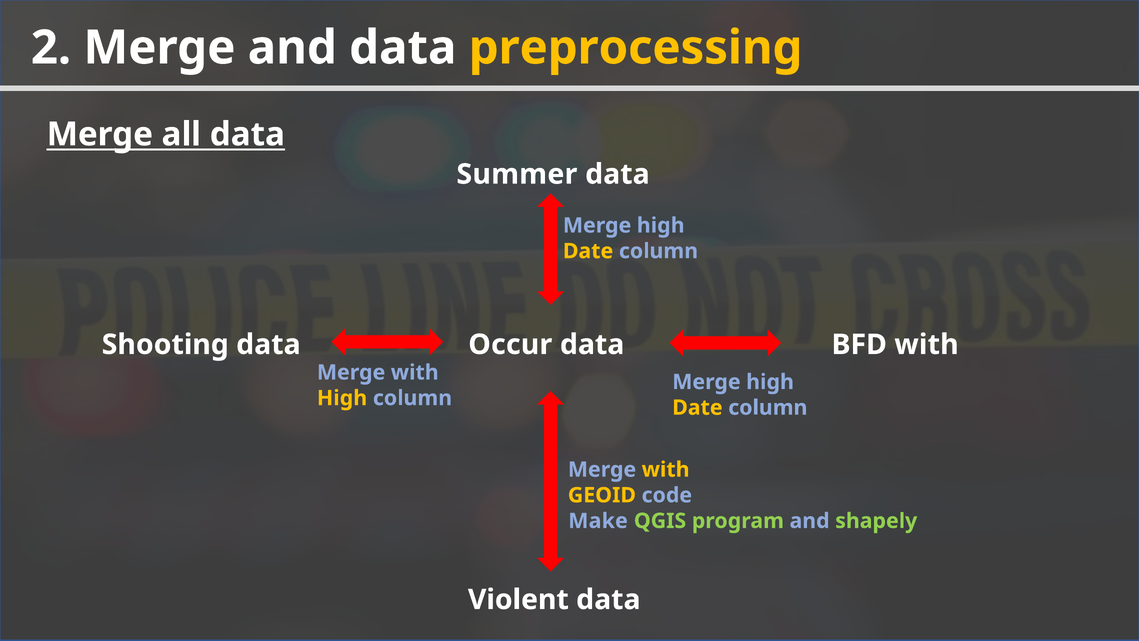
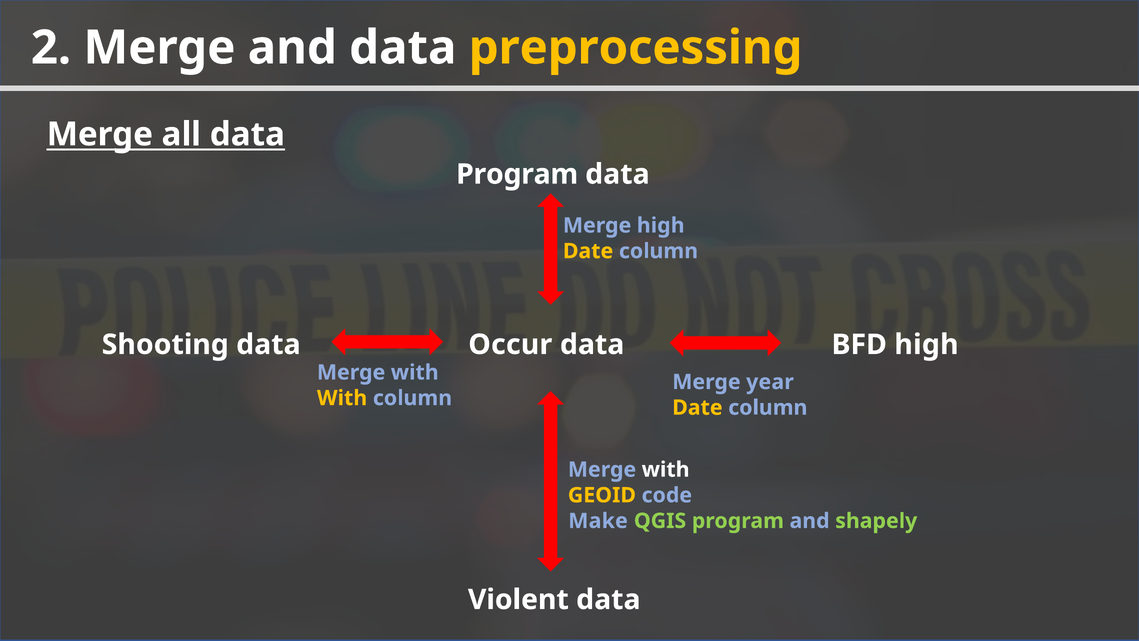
Summer at (517, 174): Summer -> Program
BFD with: with -> high
high at (770, 382): high -> year
High at (342, 398): High -> With
with at (666, 469) colour: yellow -> white
